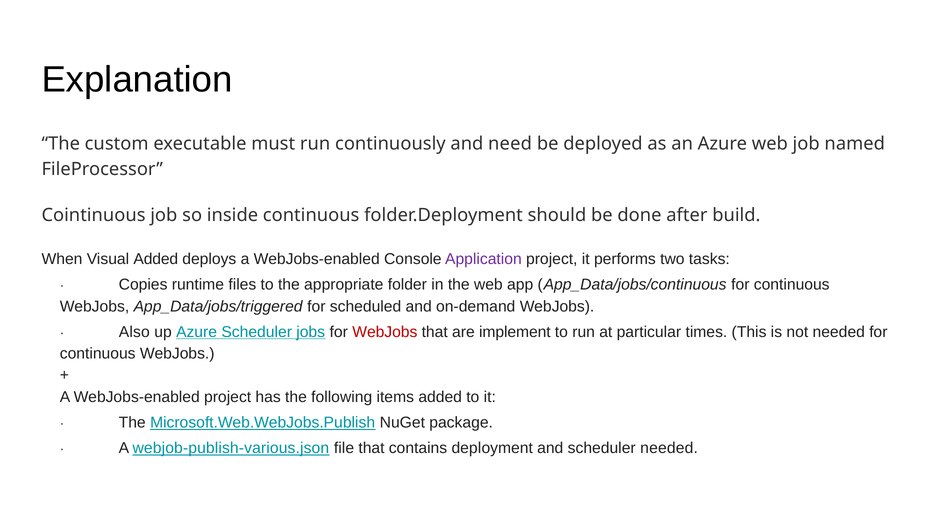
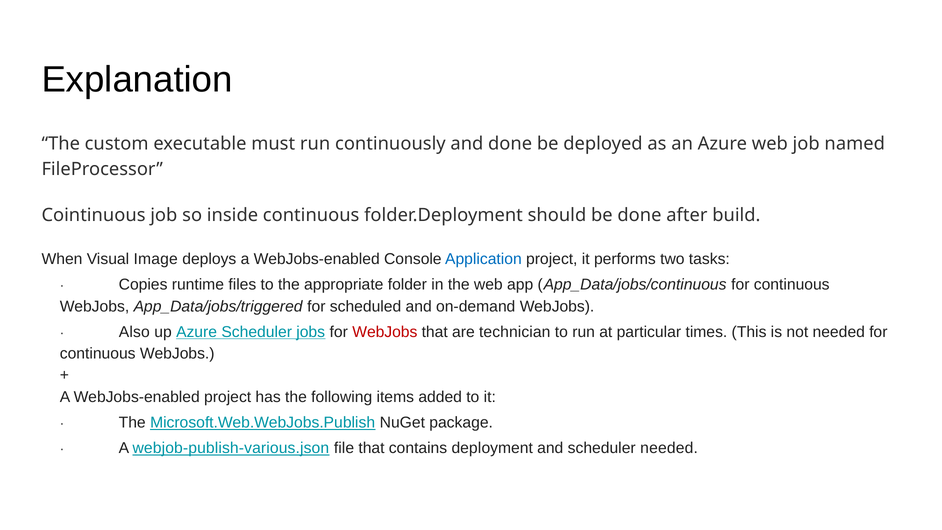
and need: need -> done
Visual Added: Added -> Image
Application colour: purple -> blue
implement: implement -> technician
